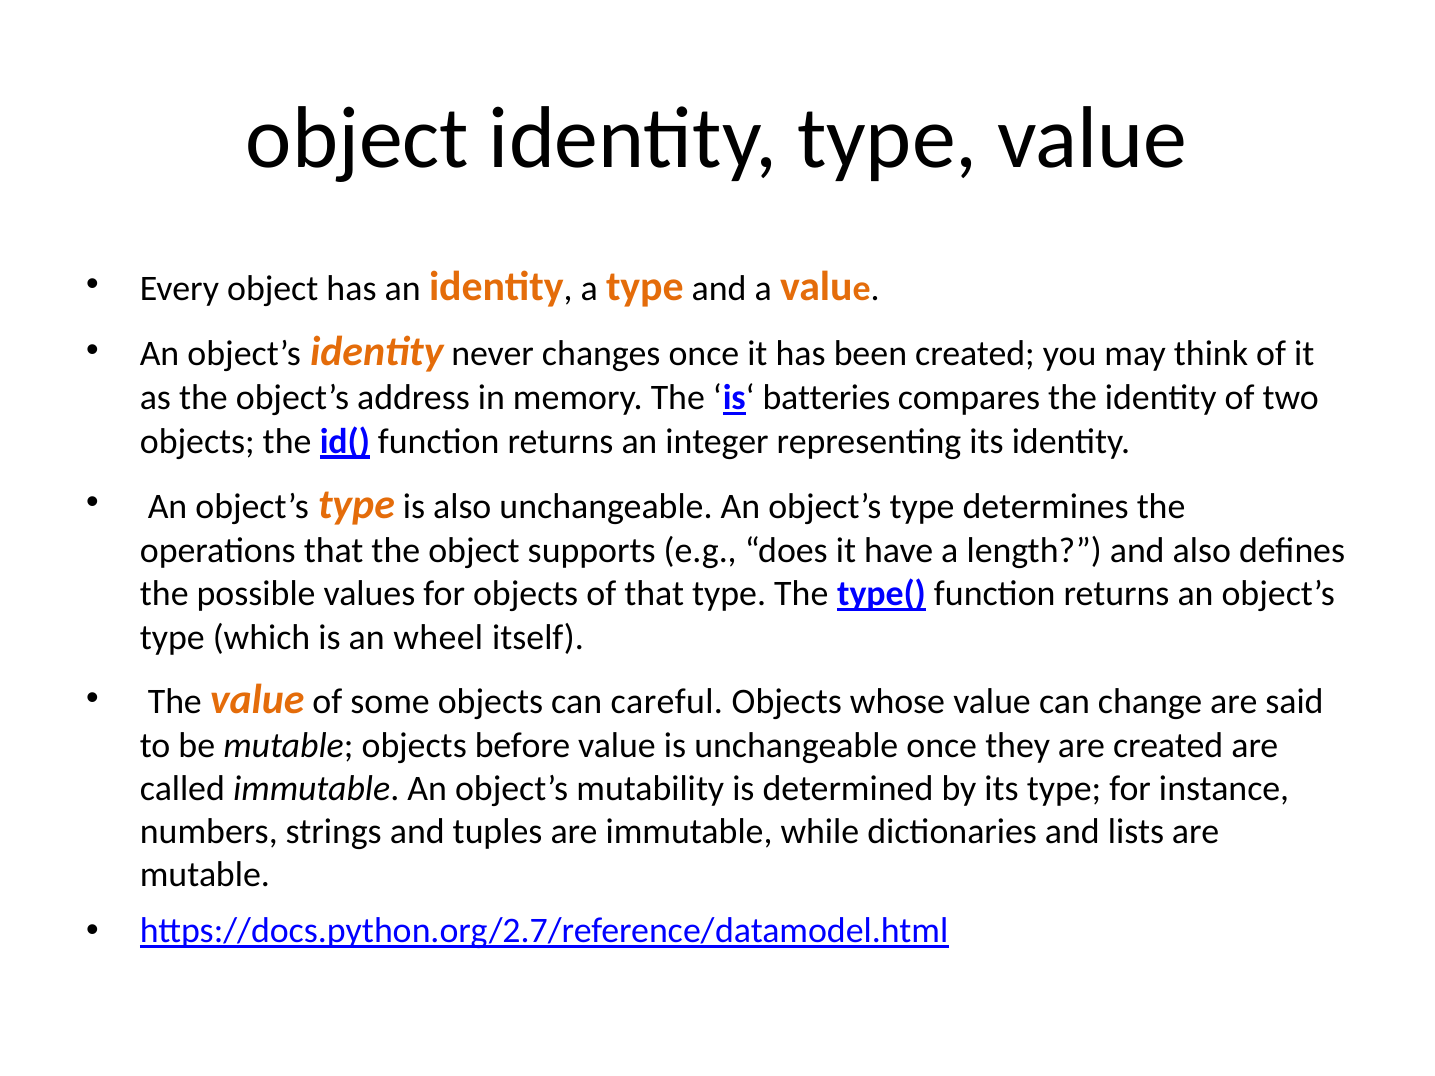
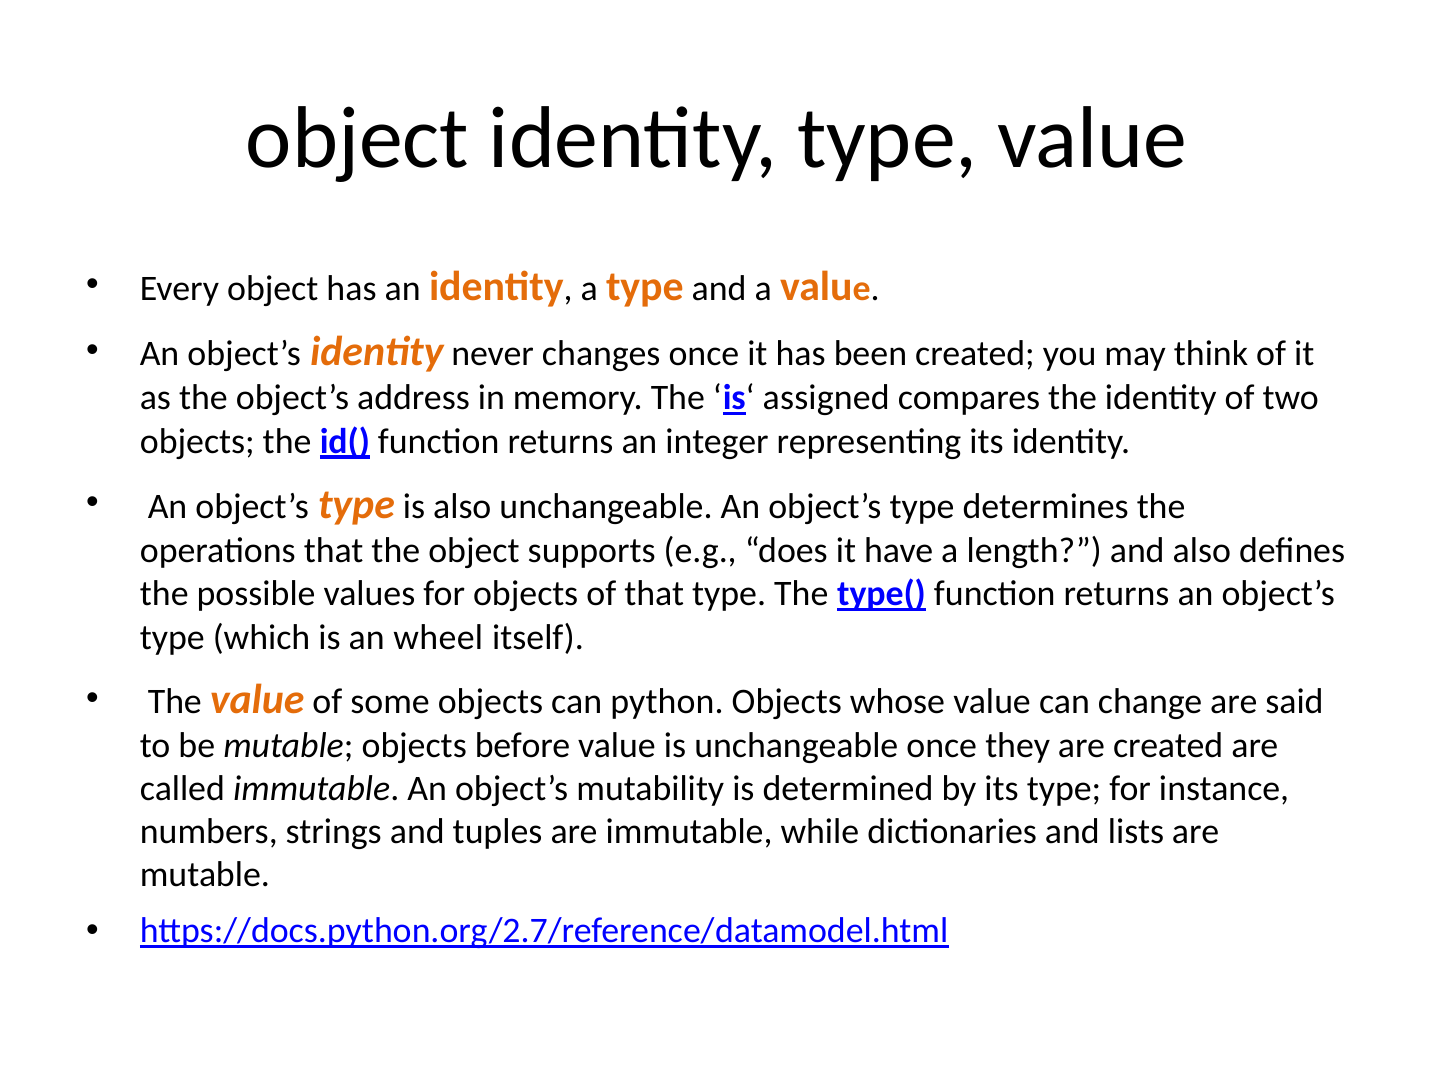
batteries: batteries -> assigned
careful: careful -> python
